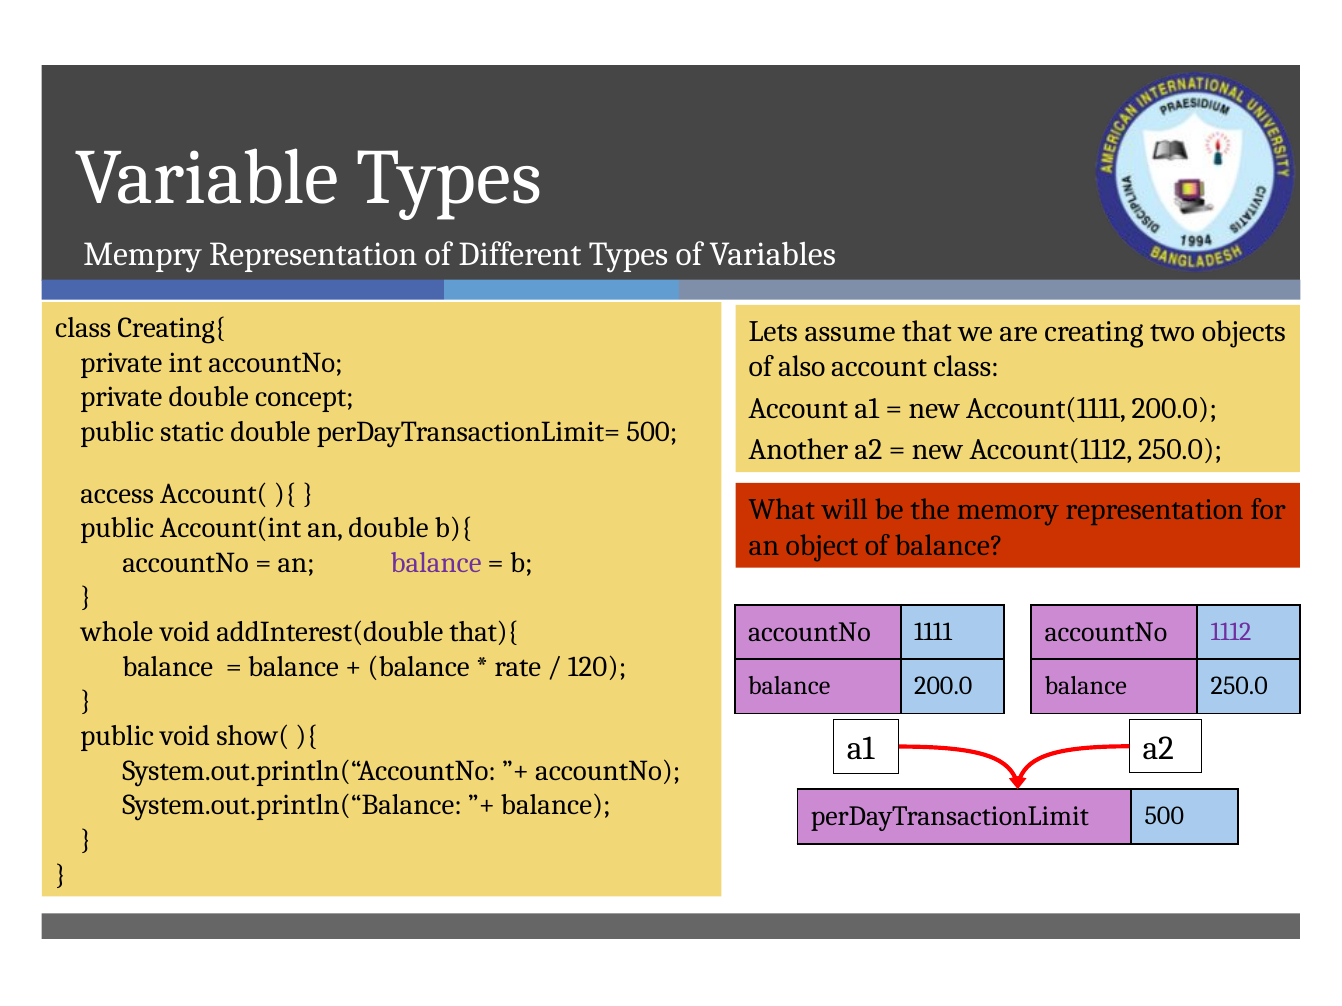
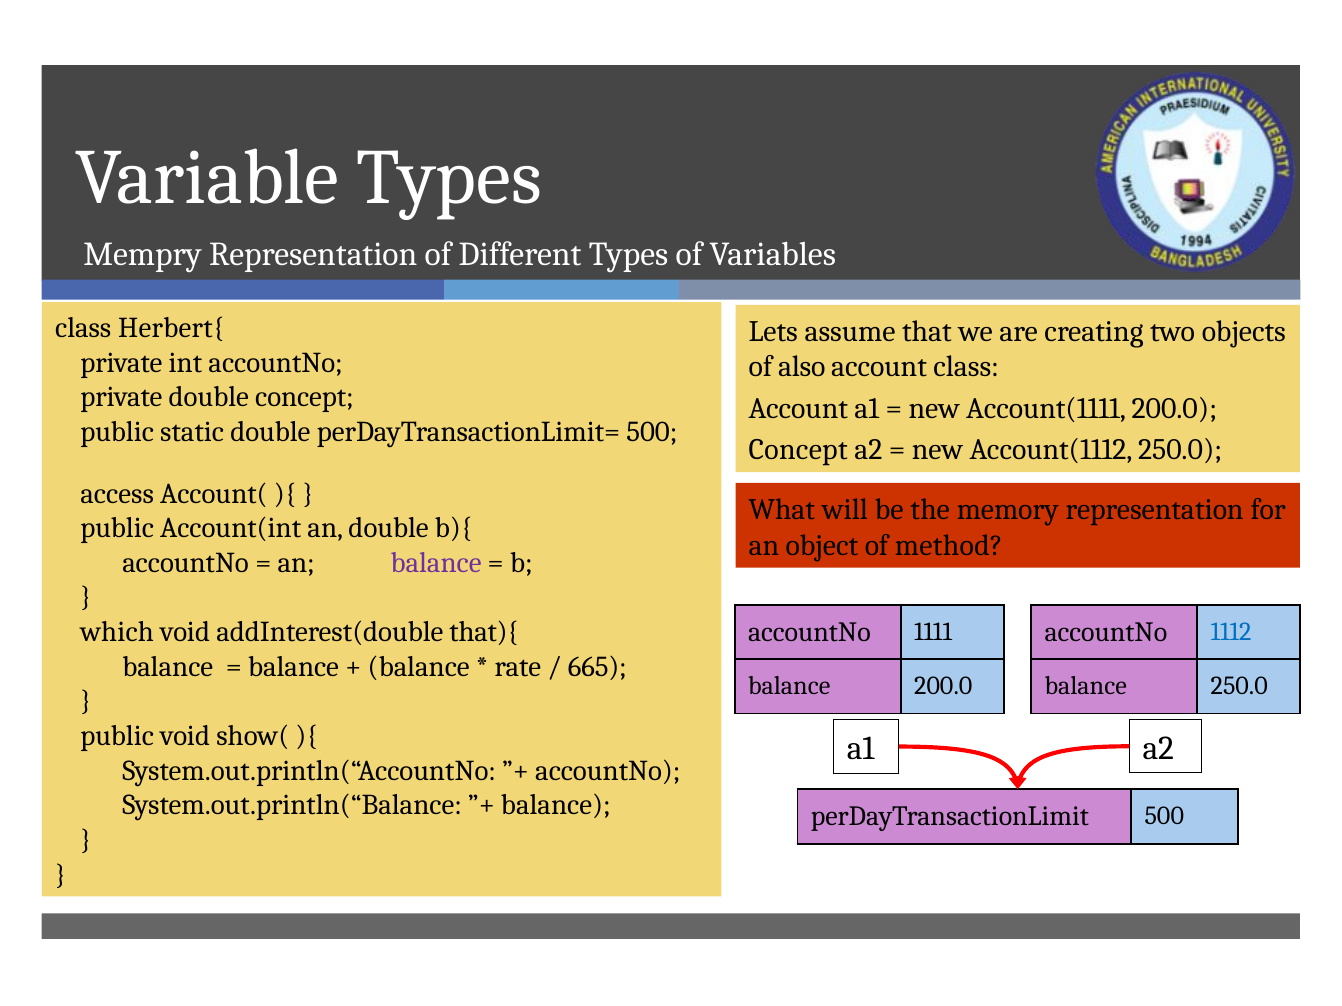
Creating{: Creating{ -> Herbert{
Another at (798, 450): Another -> Concept
of balance: balance -> method
whole: whole -> which
1112 colour: purple -> blue
120: 120 -> 665
